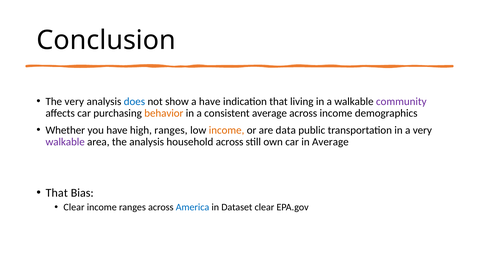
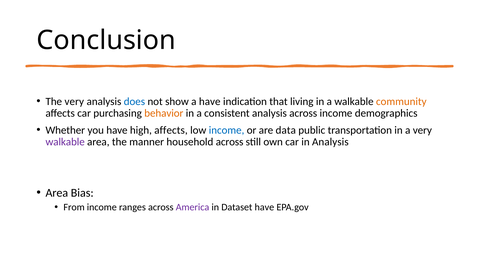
community colour: purple -> orange
consistent average: average -> analysis
high ranges: ranges -> affects
income at (227, 130) colour: orange -> blue
the analysis: analysis -> manner
in Average: Average -> Analysis
That at (57, 193): That -> Area
Clear at (74, 208): Clear -> From
America colour: blue -> purple
Dataset clear: clear -> have
